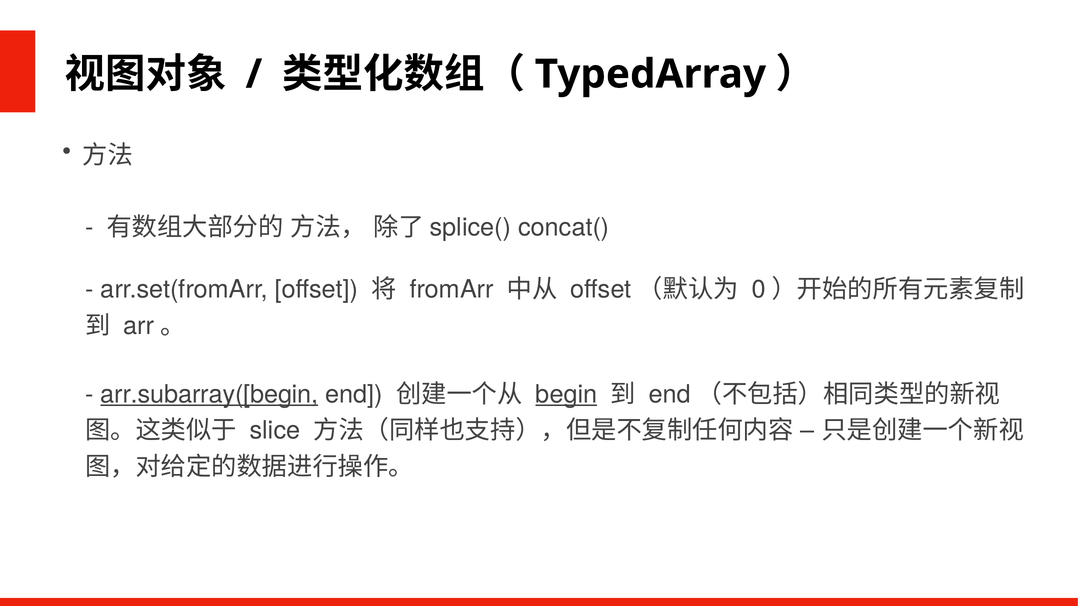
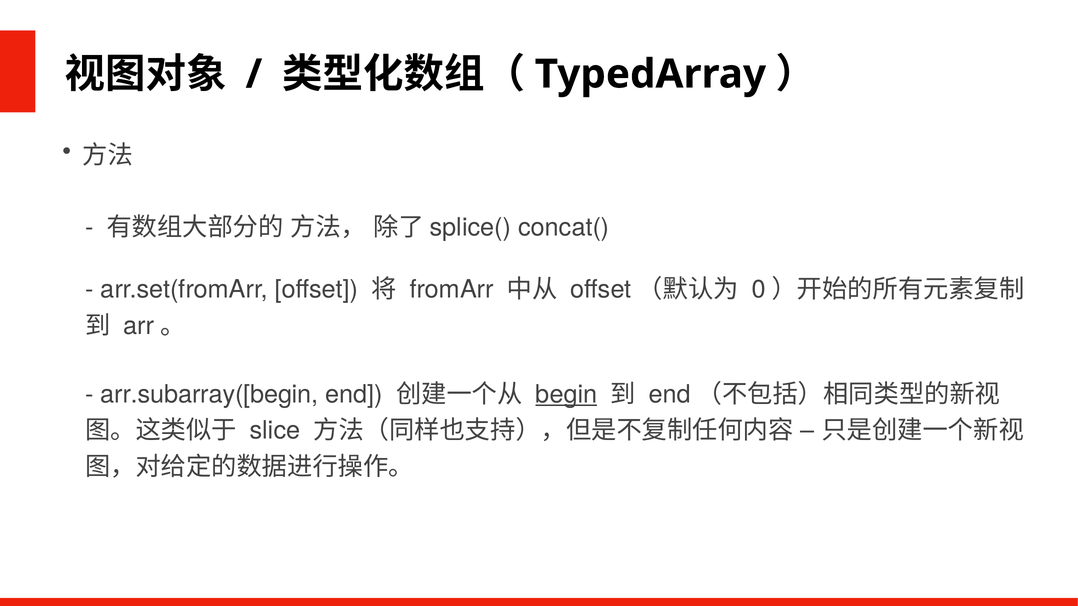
arr.subarray([begin underline: present -> none
